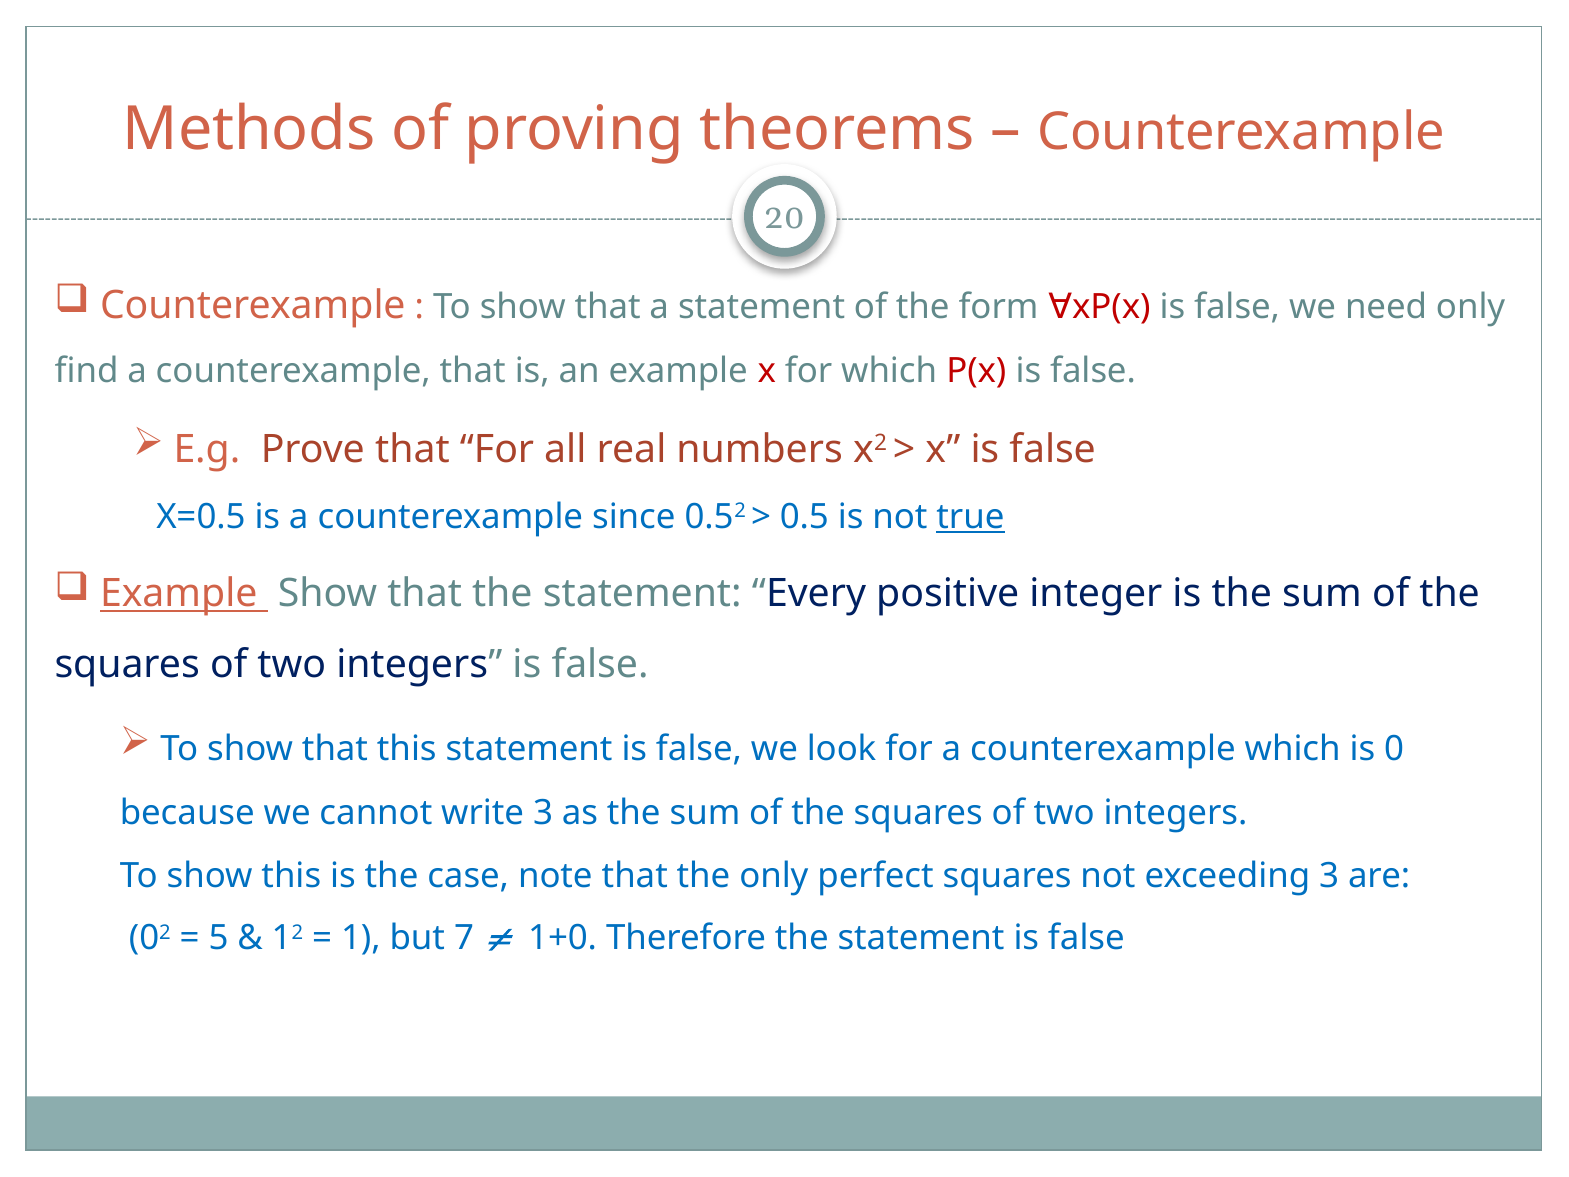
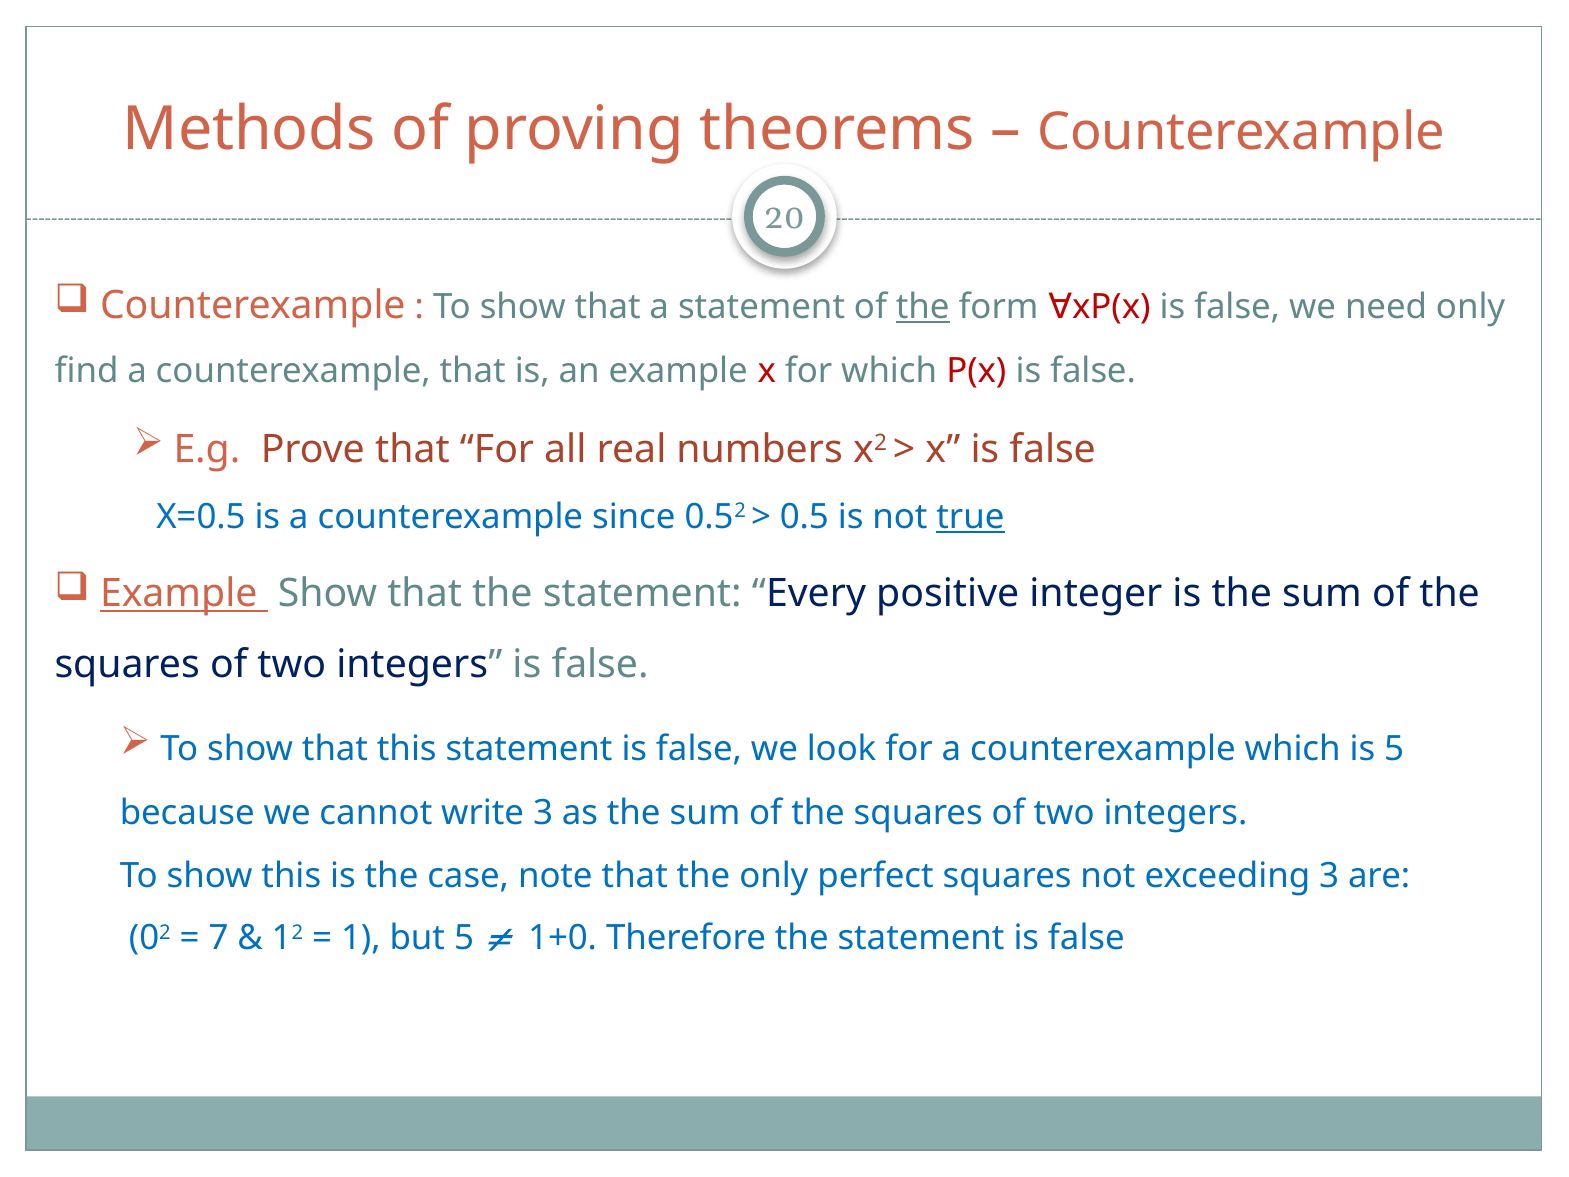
the at (923, 307) underline: none -> present
is 0: 0 -> 5
5: 5 -> 7
but 7: 7 -> 5
